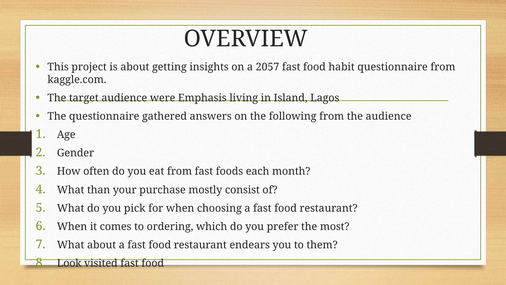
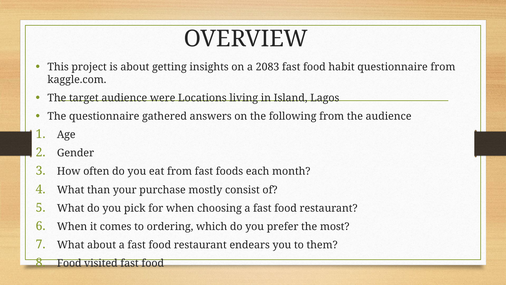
2057: 2057 -> 2083
Emphasis: Emphasis -> Locations
Look at (69, 263): Look -> Food
